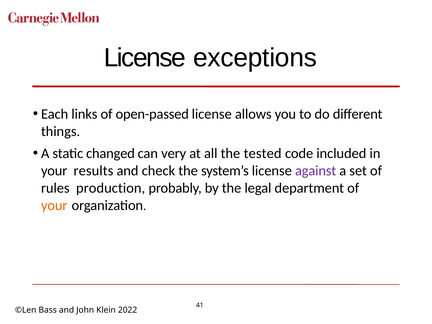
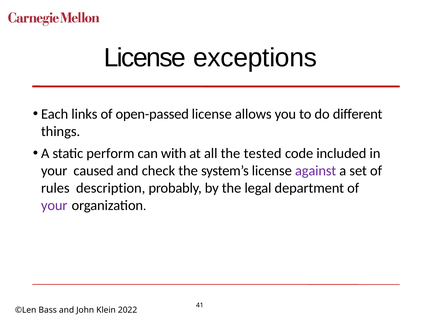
changed: changed -> perform
very: very -> with
results: results -> caused
production: production -> description
your at (54, 205) colour: orange -> purple
